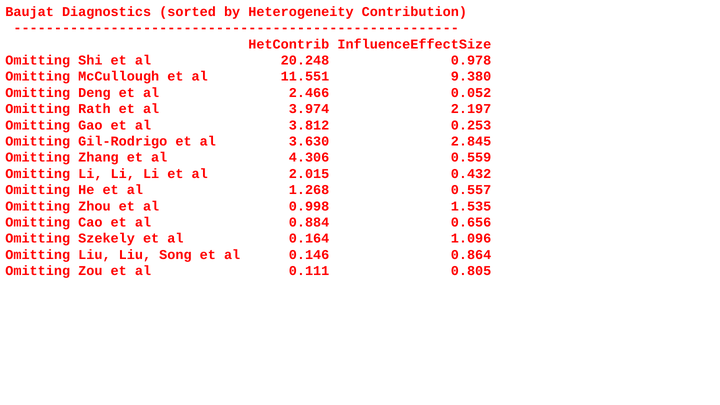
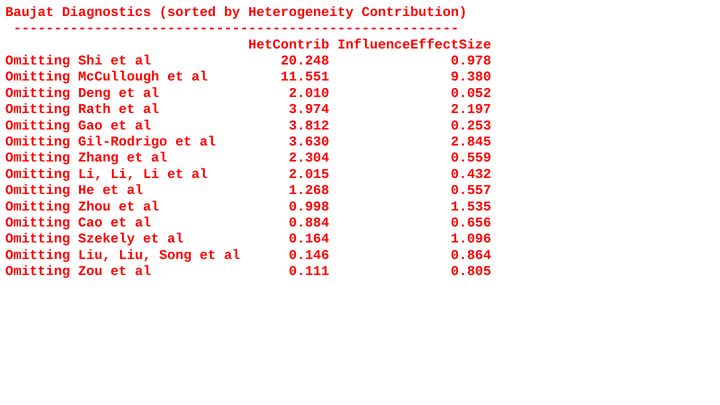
2.466: 2.466 -> 2.010
4.306: 4.306 -> 2.304
